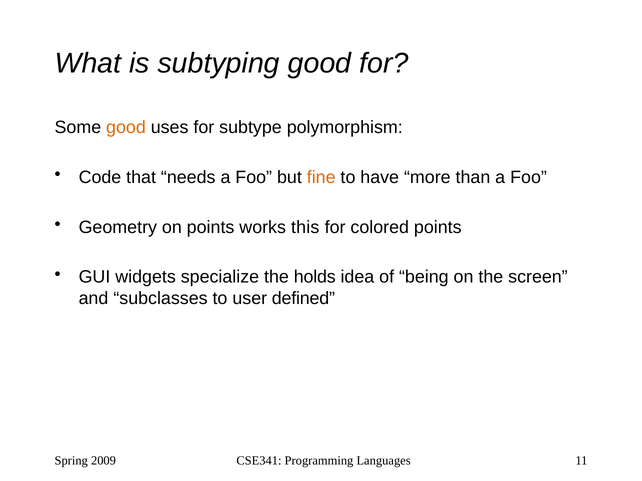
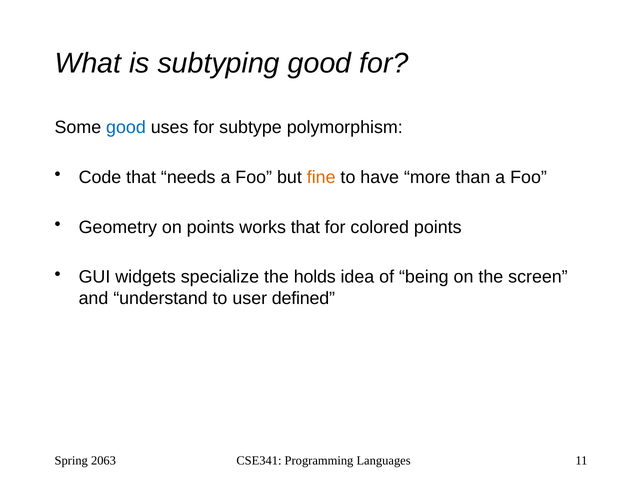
good at (126, 128) colour: orange -> blue
works this: this -> that
subclasses: subclasses -> understand
2009: 2009 -> 2063
